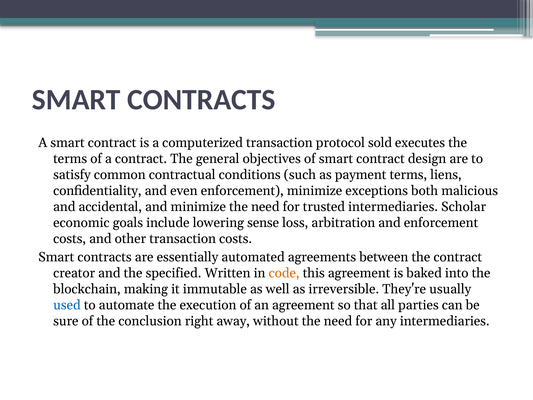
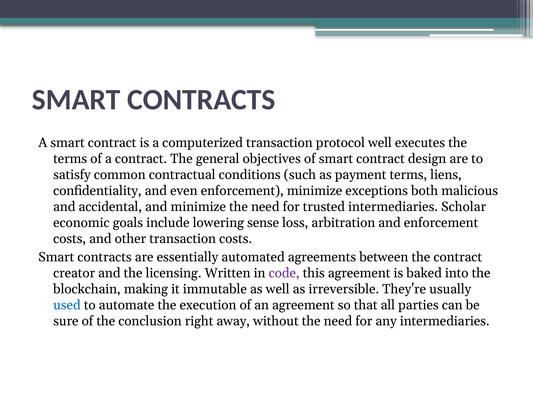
protocol sold: sold -> well
specified: specified -> licensing
code colour: orange -> purple
